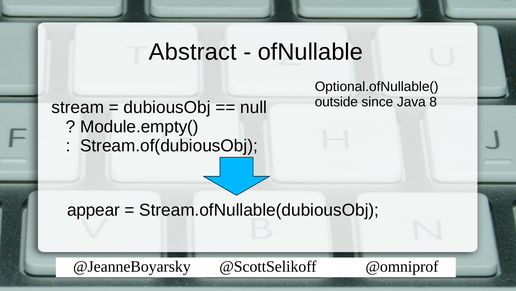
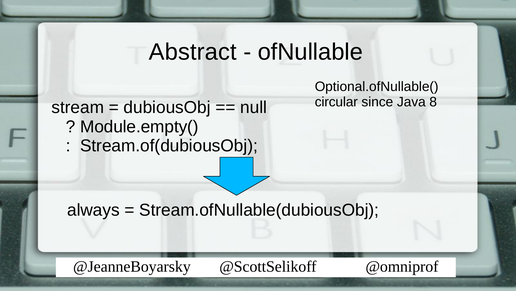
outside: outside -> circular
appear: appear -> always
